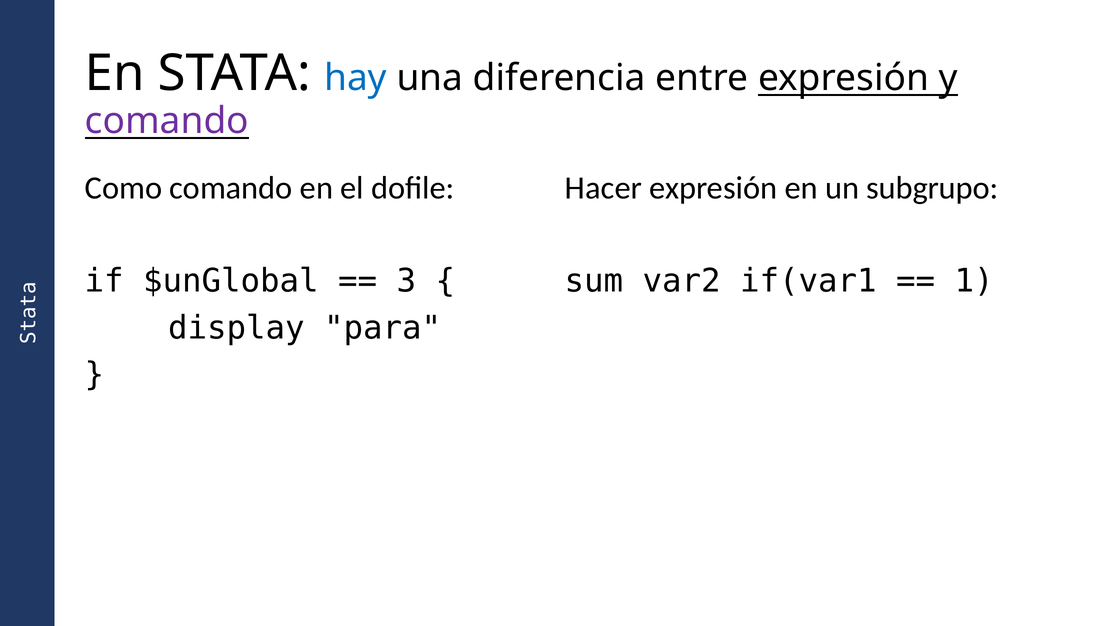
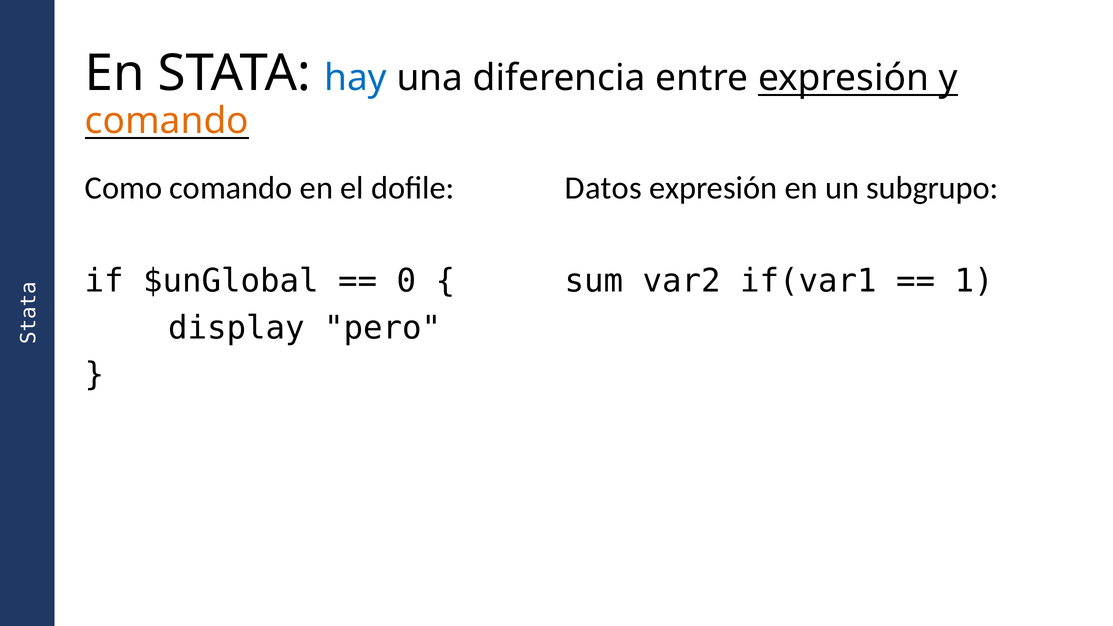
comando at (167, 121) colour: purple -> orange
Hacer: Hacer -> Datos
3: 3 -> 0
para: para -> pero
